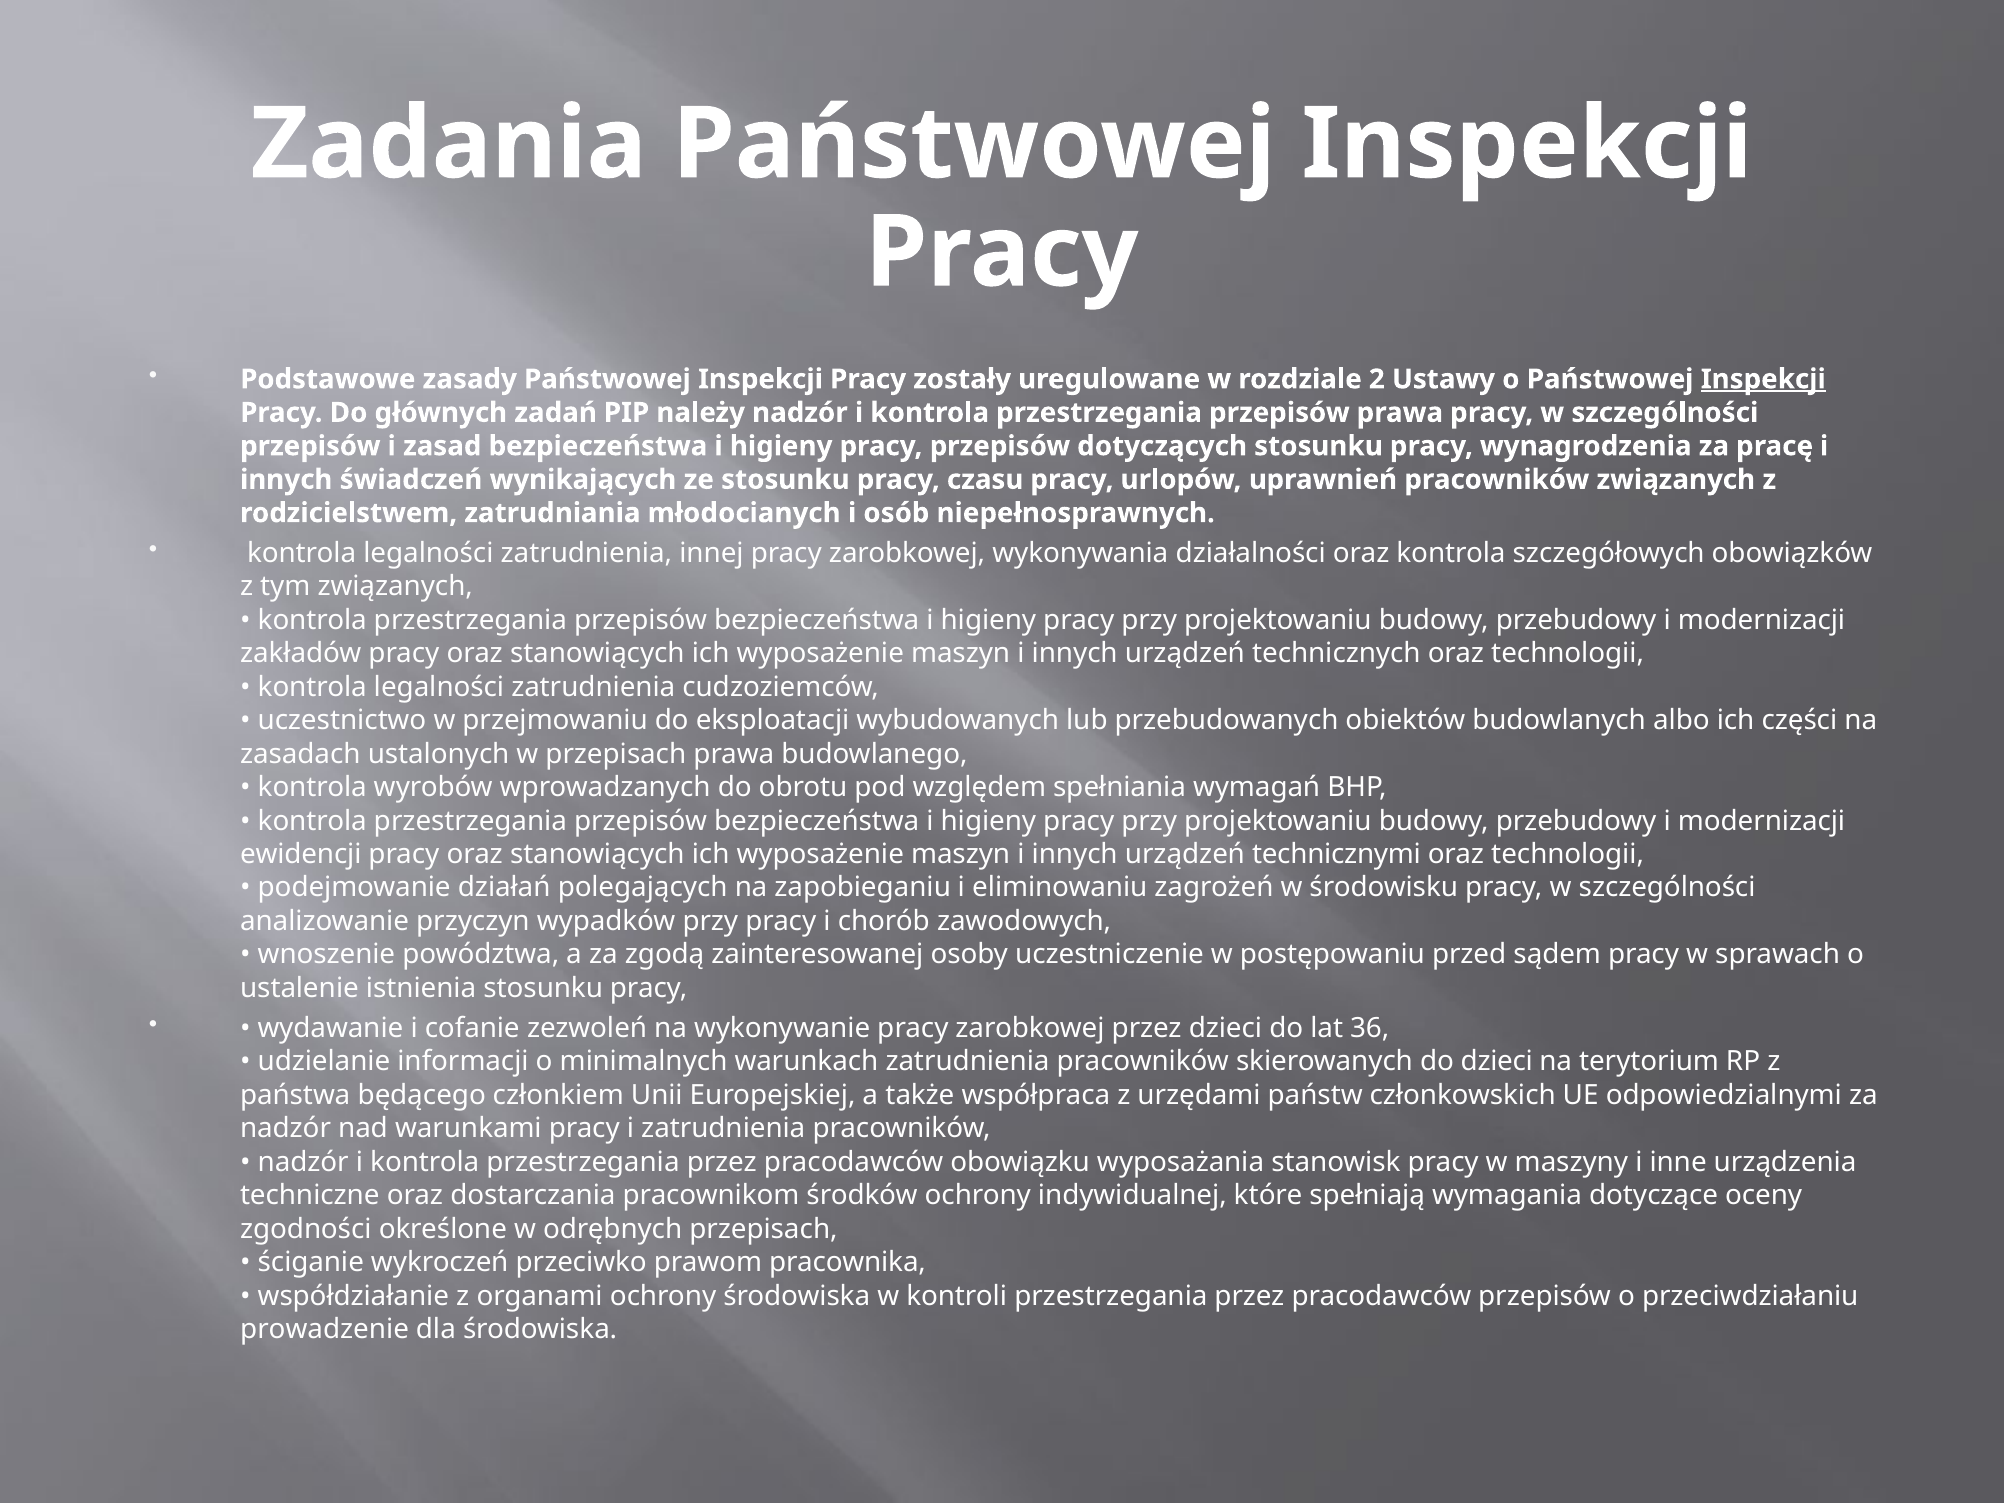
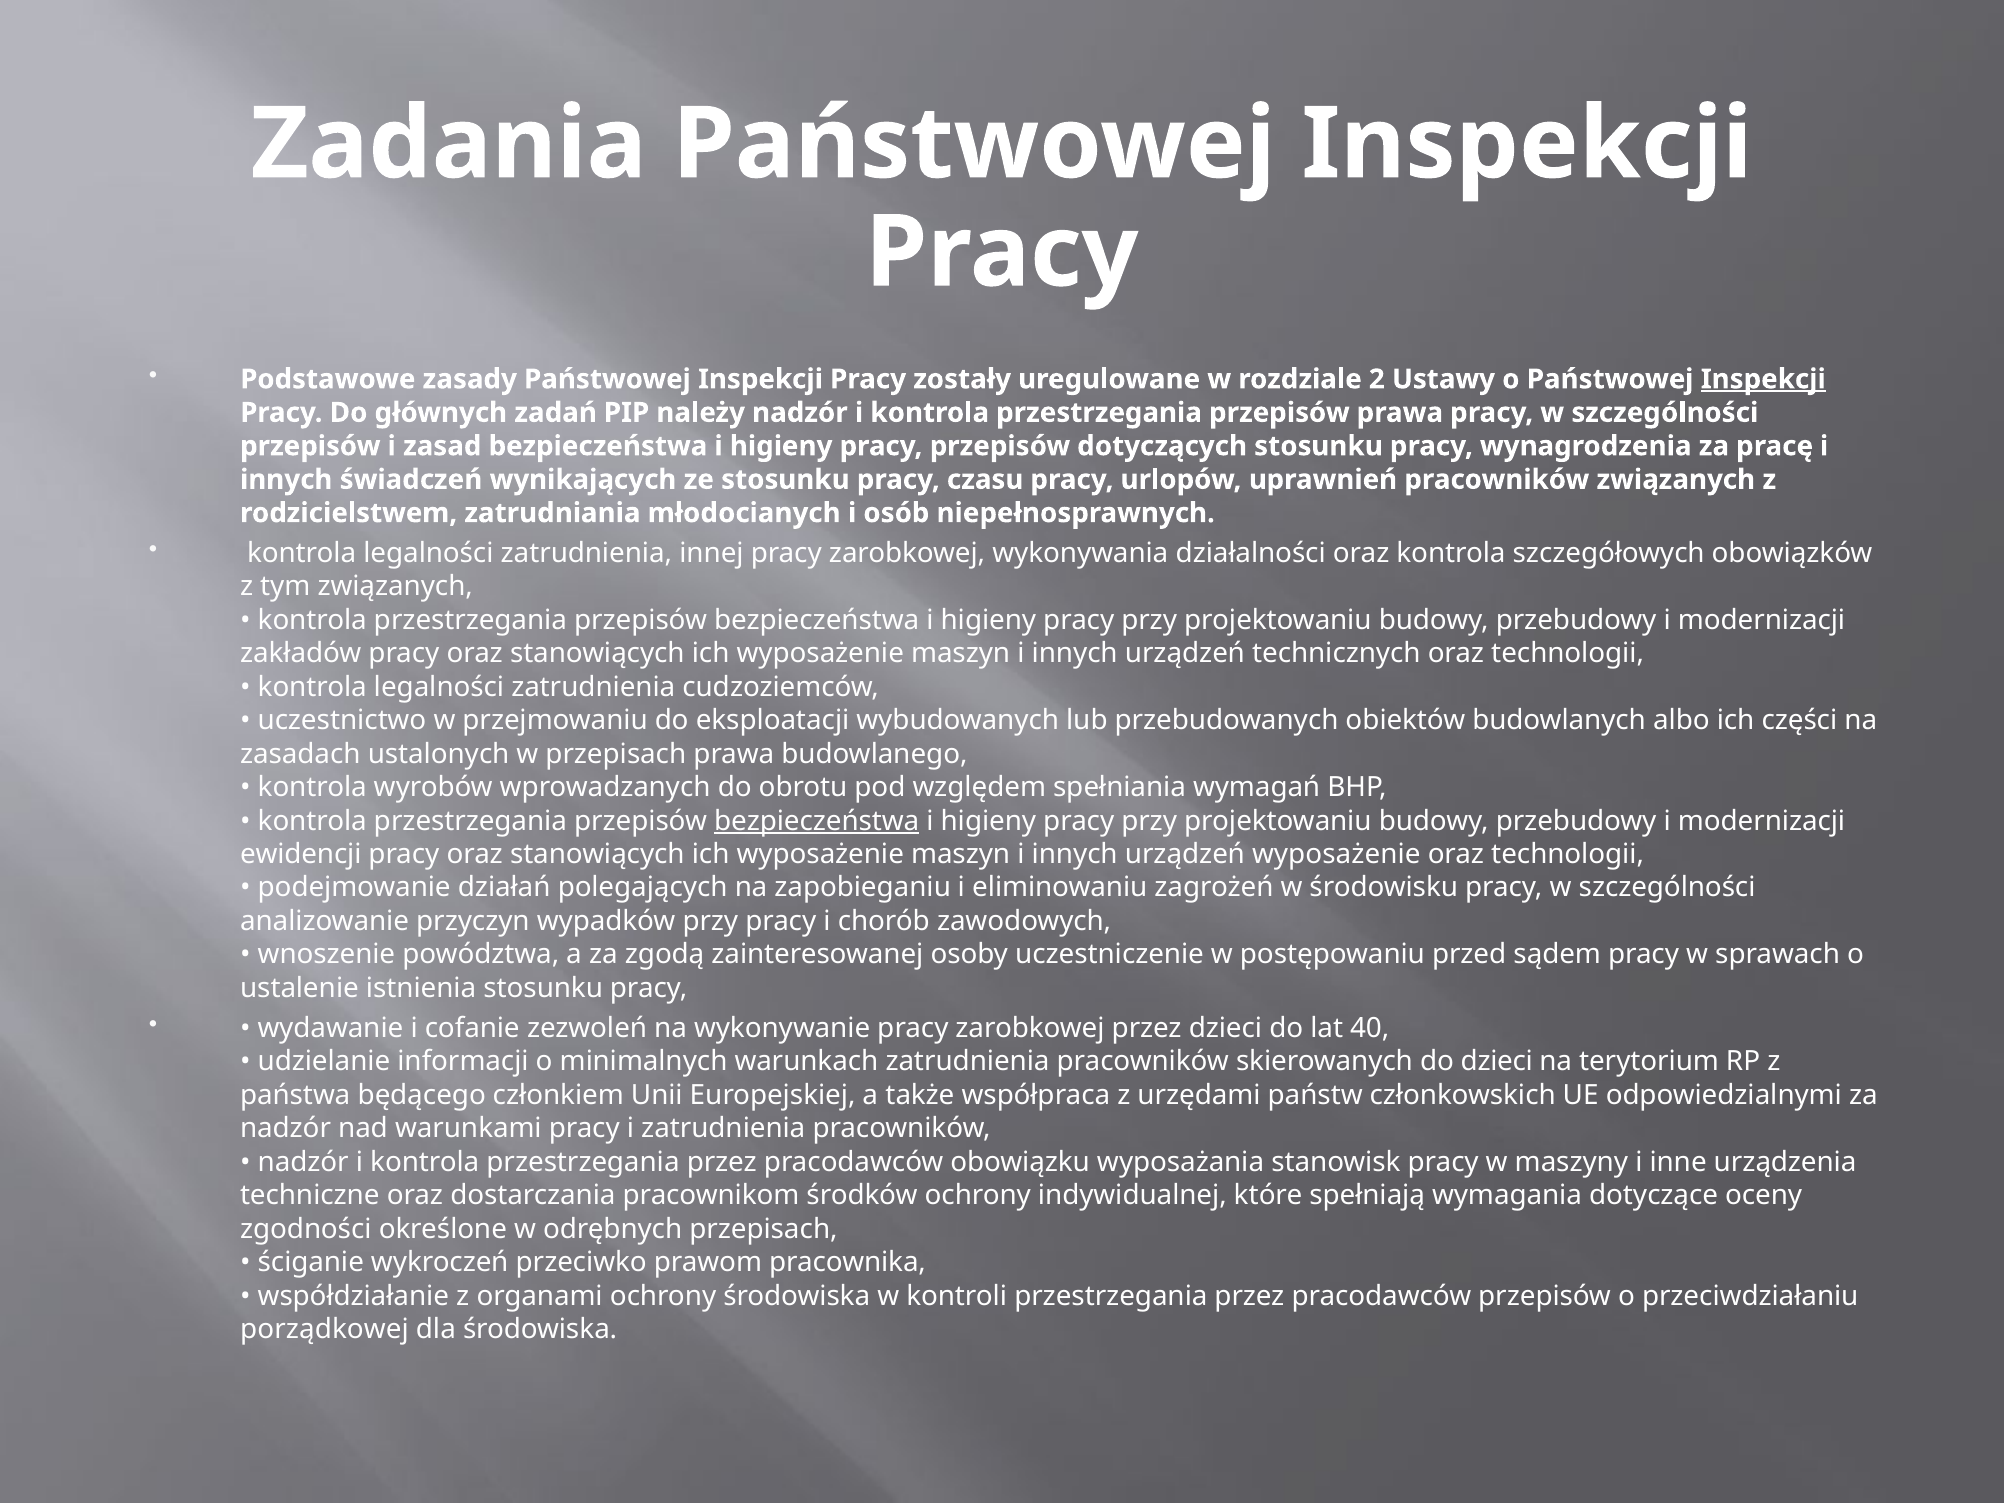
bezpieczeństwa at (817, 821) underline: none -> present
urządzeń technicznymi: technicznymi -> wyposażenie
36: 36 -> 40
prowadzenie: prowadzenie -> porządkowej
